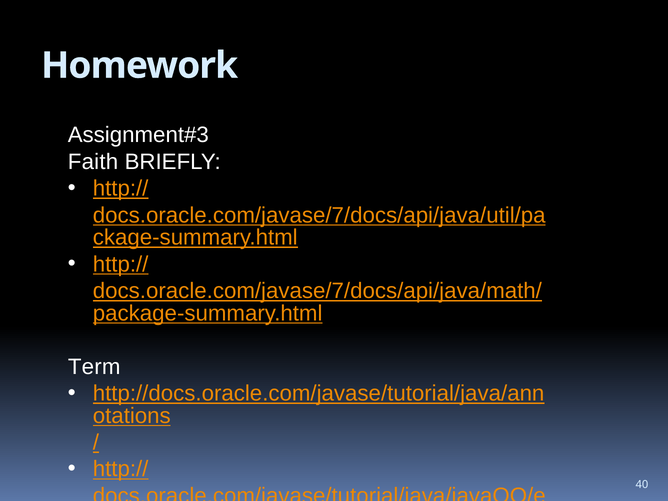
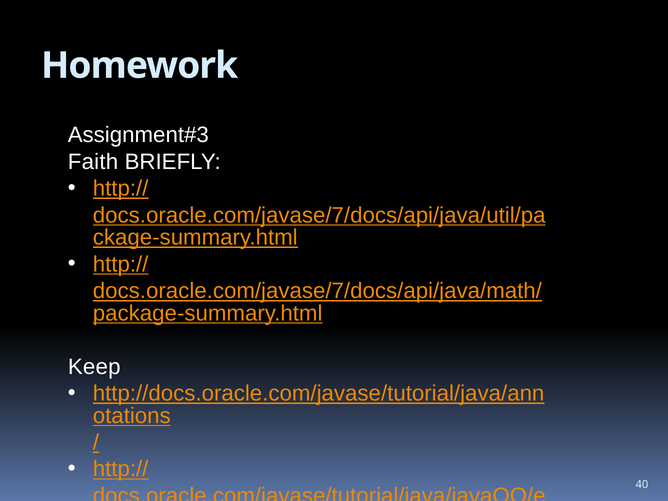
Term: Term -> Keep
